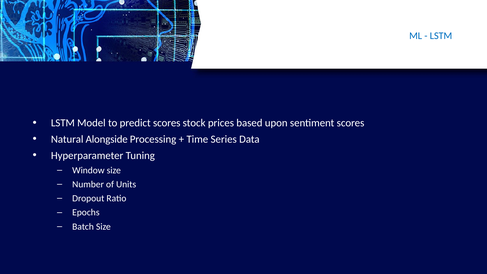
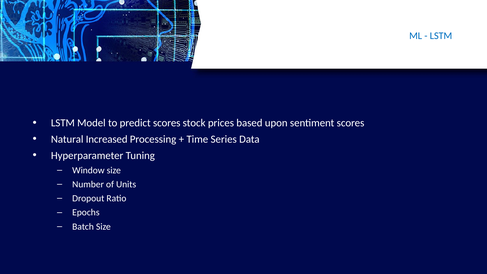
Alongside: Alongside -> Increased
